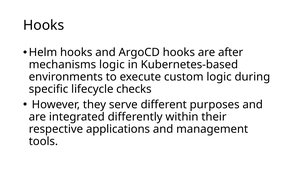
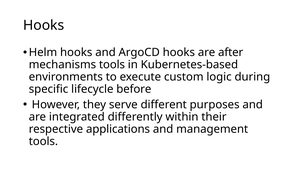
mechanisms logic: logic -> tools
checks: checks -> before
